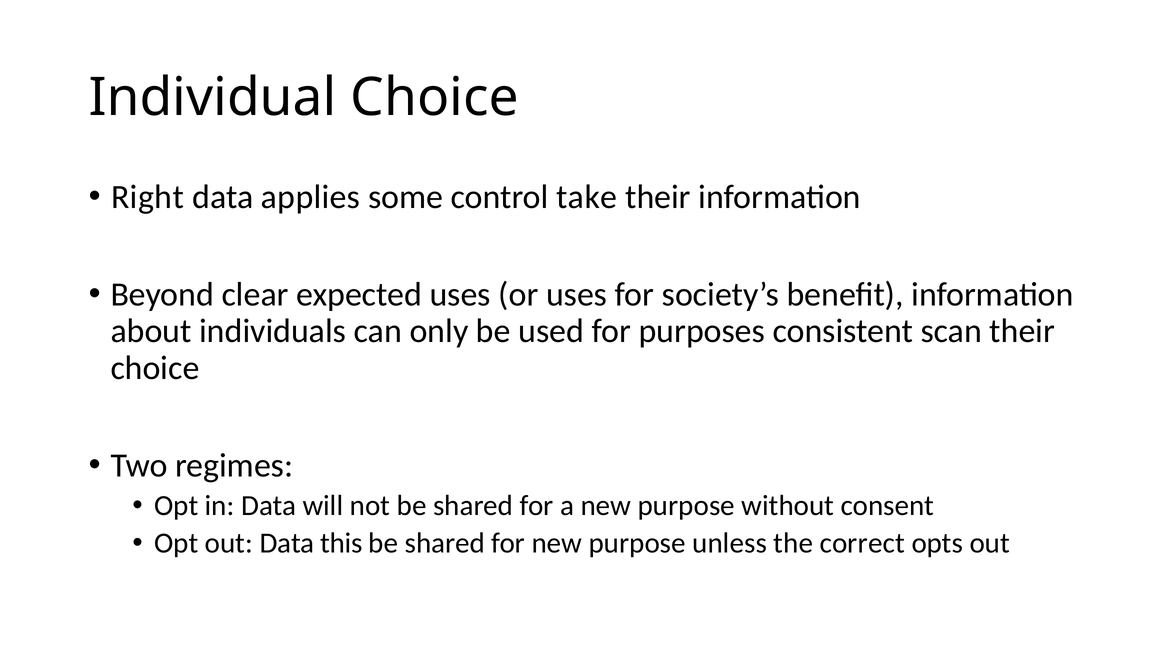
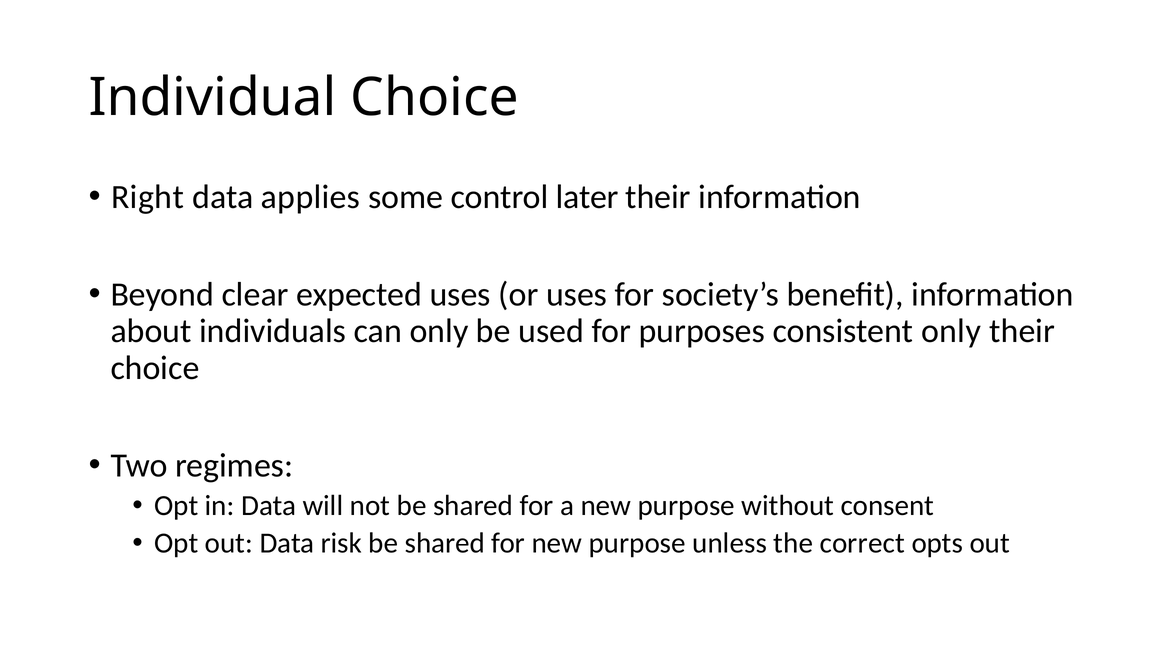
take: take -> later
consistent scan: scan -> only
this: this -> risk
